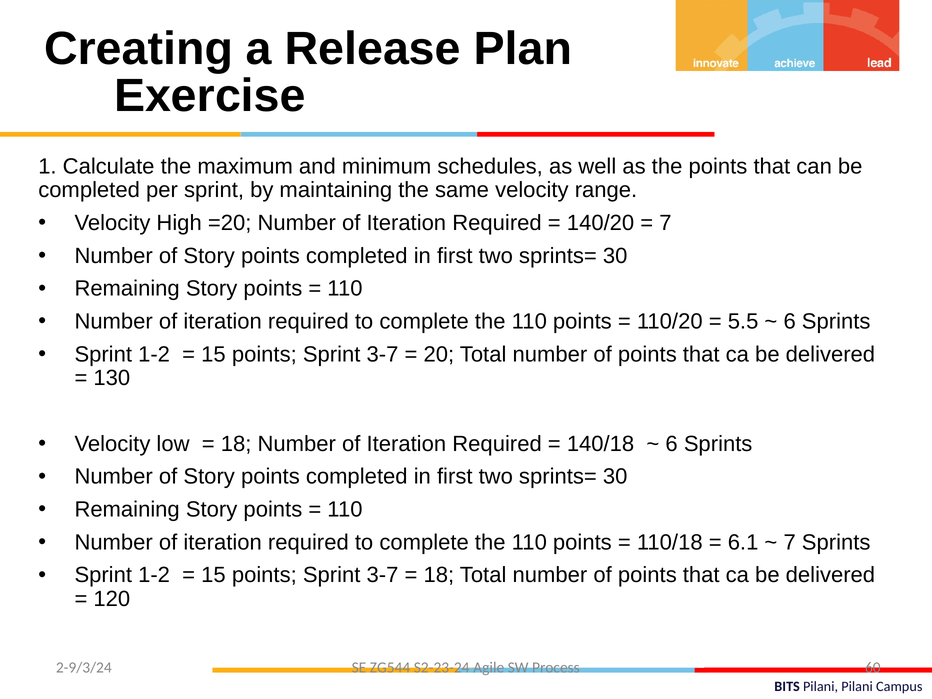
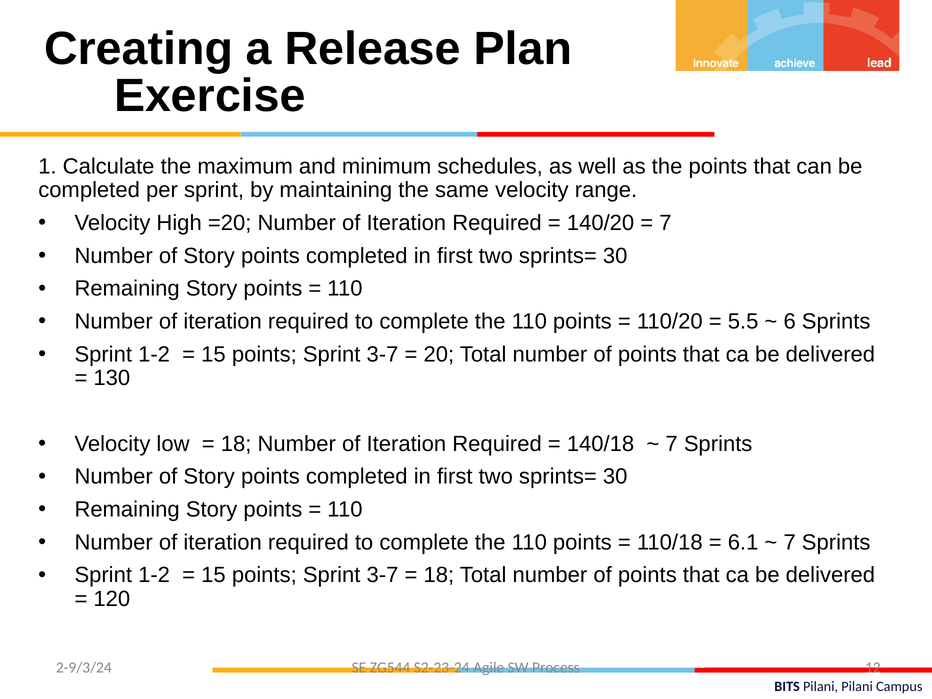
6 at (672, 444): 6 -> 7
60: 60 -> 12
